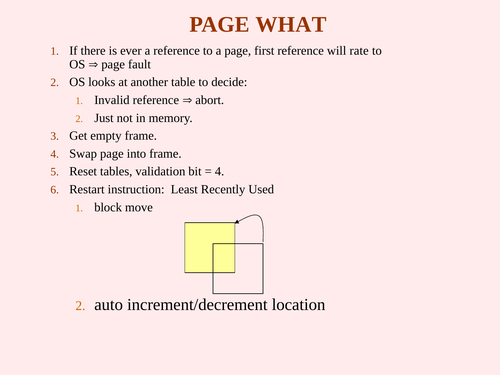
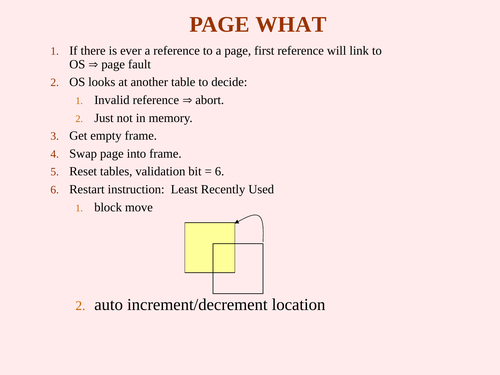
rate: rate -> link
4 at (220, 172): 4 -> 6
